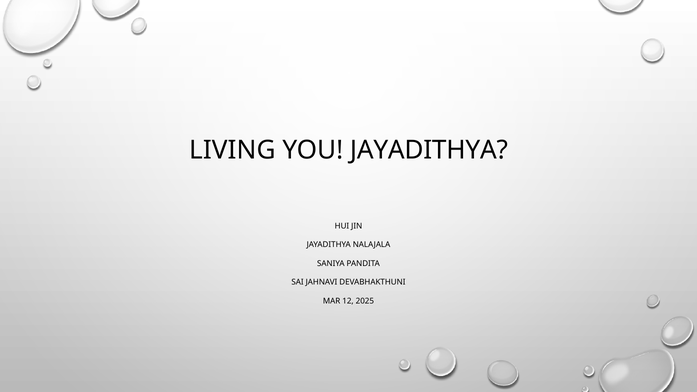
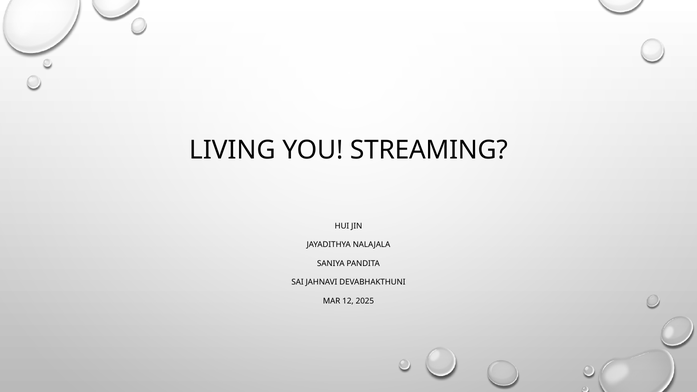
YOU JAYADITHYA: JAYADITHYA -> STREAMING
